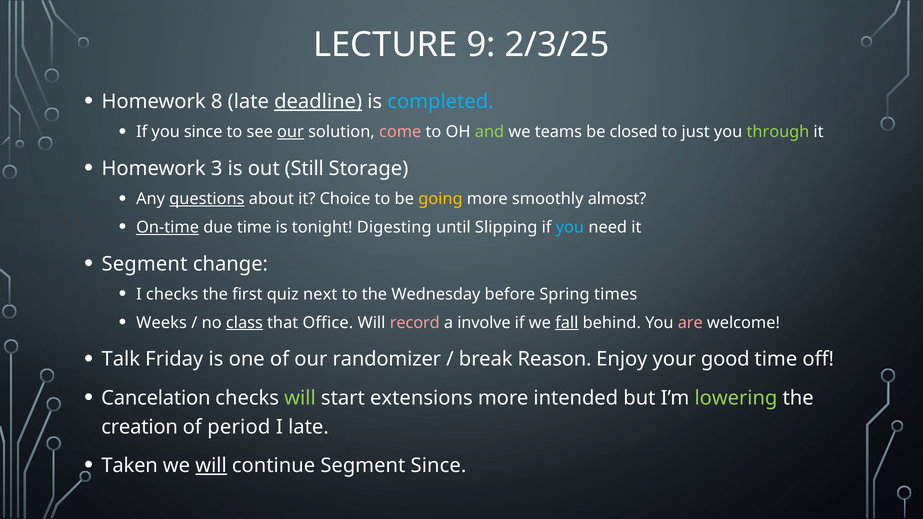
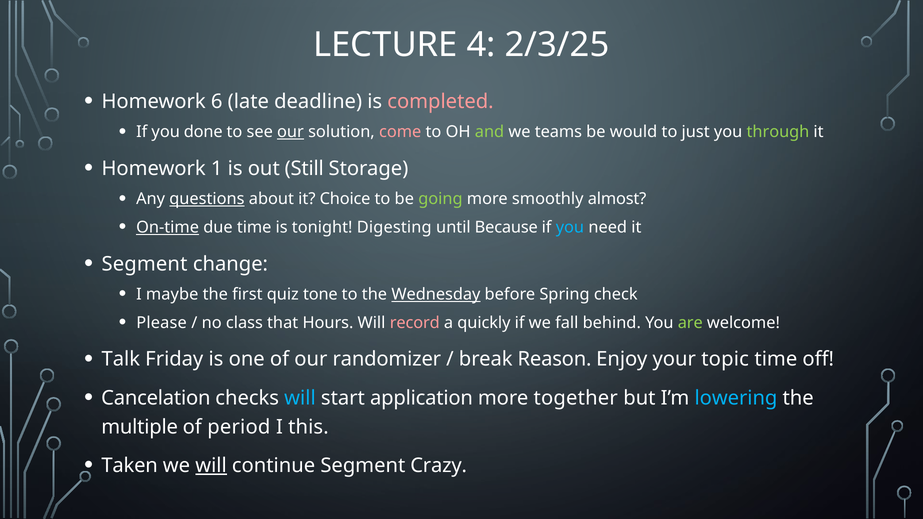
9: 9 -> 4
8: 8 -> 6
deadline underline: present -> none
completed colour: light blue -> pink
you since: since -> done
closed: closed -> would
3: 3 -> 1
going colour: yellow -> light green
Slipping: Slipping -> Because
I checks: checks -> maybe
next: next -> tone
Wednesday underline: none -> present
times: times -> check
Weeks: Weeks -> Please
class underline: present -> none
Office: Office -> Hours
involve: involve -> quickly
fall underline: present -> none
are colour: pink -> light green
good: good -> topic
will at (300, 398) colour: light green -> light blue
extensions: extensions -> application
intended: intended -> together
lowering colour: light green -> light blue
creation: creation -> multiple
I late: late -> this
Segment Since: Since -> Crazy
